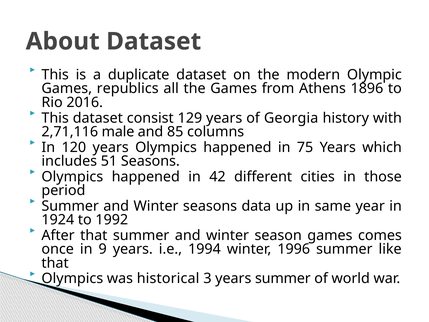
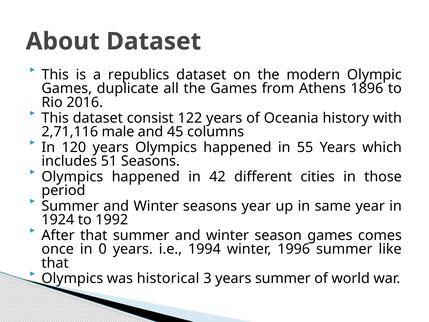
duplicate: duplicate -> republics
republics: republics -> duplicate
129: 129 -> 122
Georgia: Georgia -> Oceania
85: 85 -> 45
75: 75 -> 55
seasons data: data -> year
9: 9 -> 0
